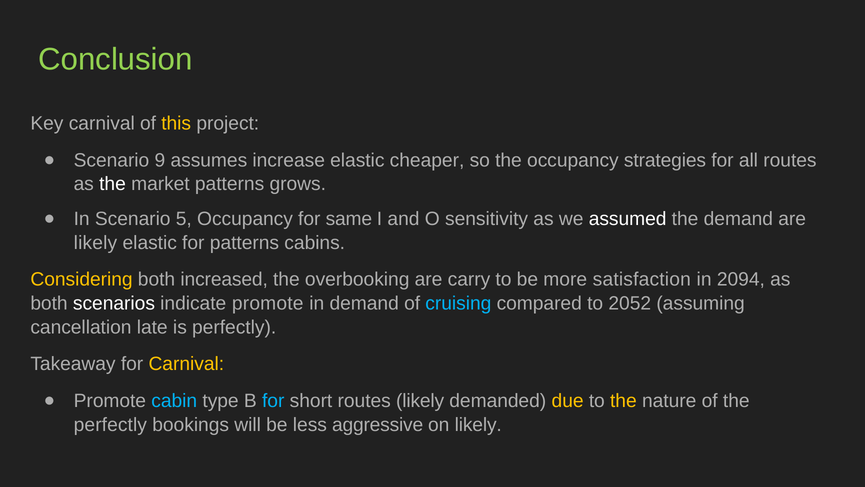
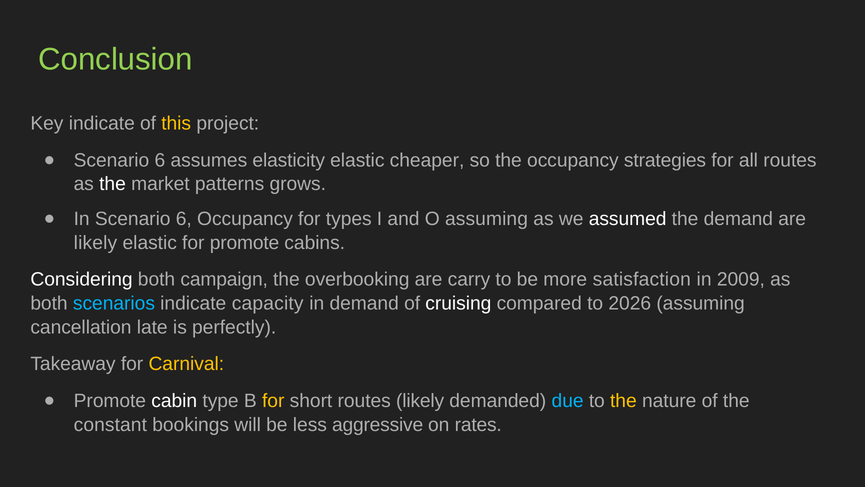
Key carnival: carnival -> indicate
9 at (160, 160): 9 -> 6
increase: increase -> elasticity
In Scenario 5: 5 -> 6
same: same -> types
O sensitivity: sensitivity -> assuming
for patterns: patterns -> promote
Considering colour: yellow -> white
increased: increased -> campaign
2094: 2094 -> 2009
scenarios colour: white -> light blue
indicate promote: promote -> capacity
cruising colour: light blue -> white
2052: 2052 -> 2026
cabin colour: light blue -> white
for at (273, 400) colour: light blue -> yellow
due colour: yellow -> light blue
perfectly at (110, 424): perfectly -> constant
on likely: likely -> rates
